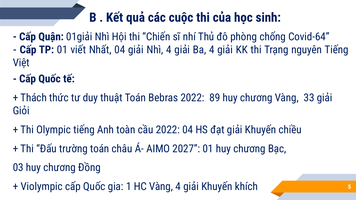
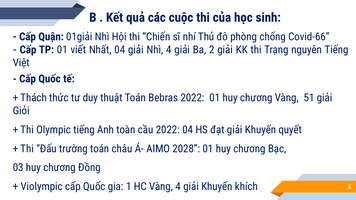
Covid-64: Covid-64 -> Covid-66
Ba 4: 4 -> 2
2022 89: 89 -> 01
33: 33 -> 51
chiều: chiều -> quyết
2027: 2027 -> 2028
